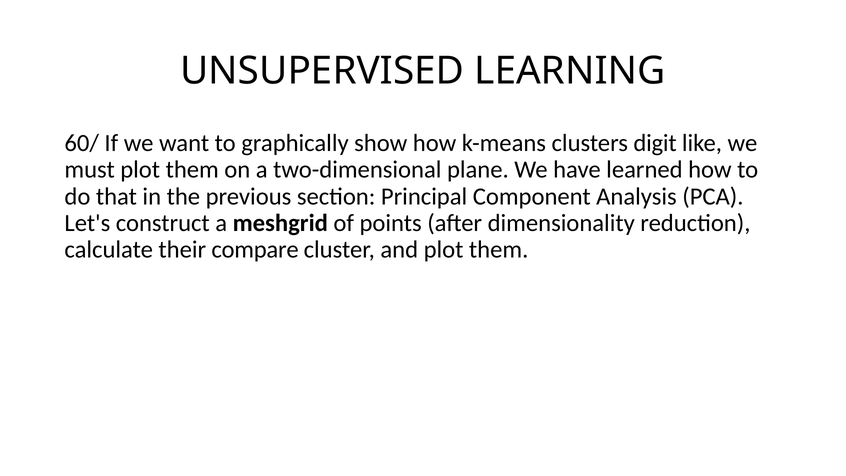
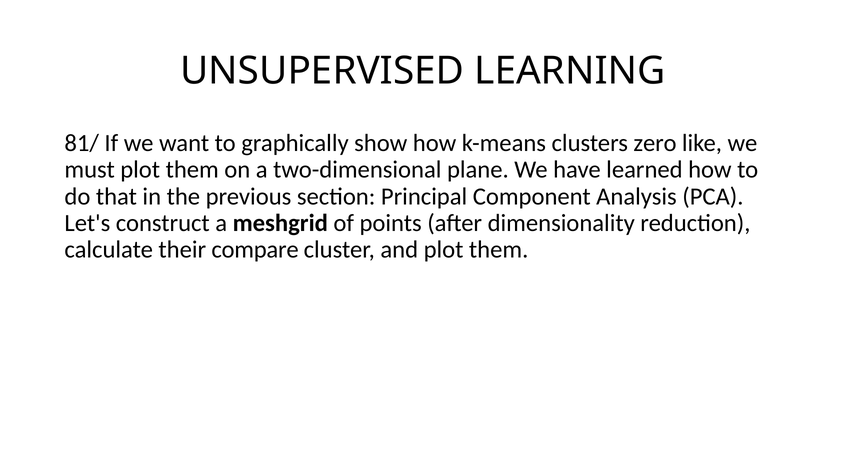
60/: 60/ -> 81/
digit: digit -> zero
